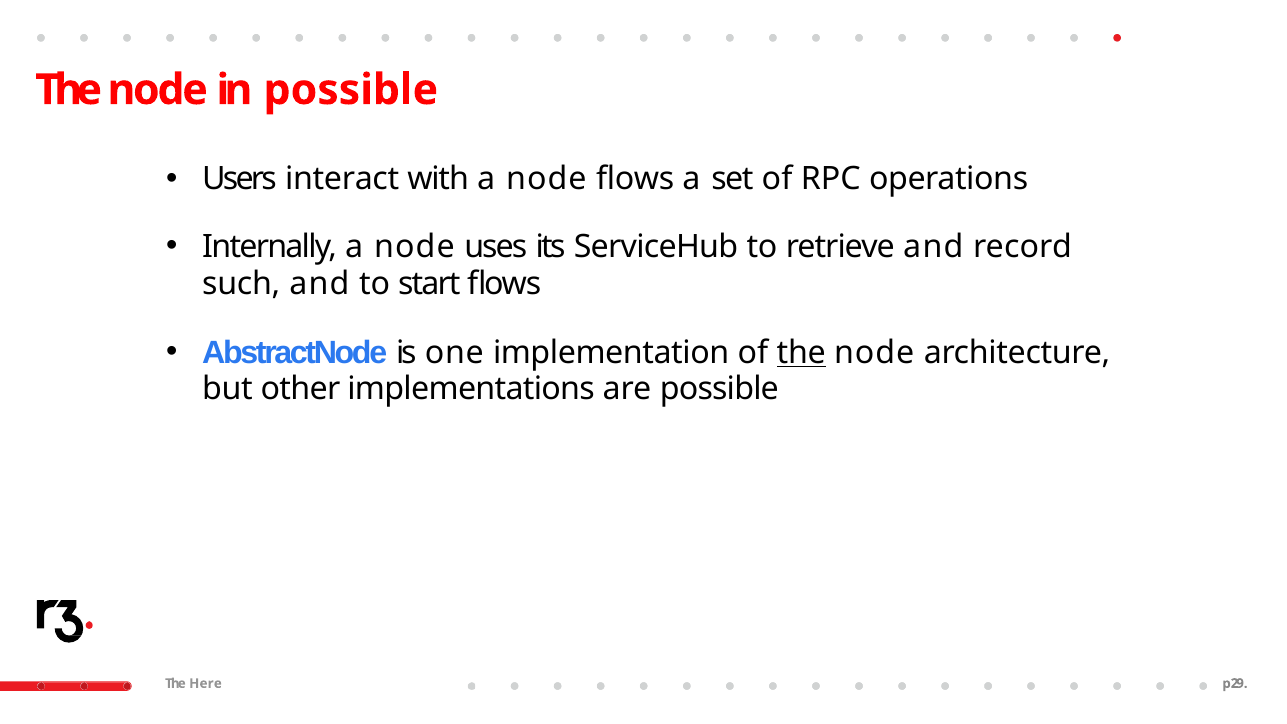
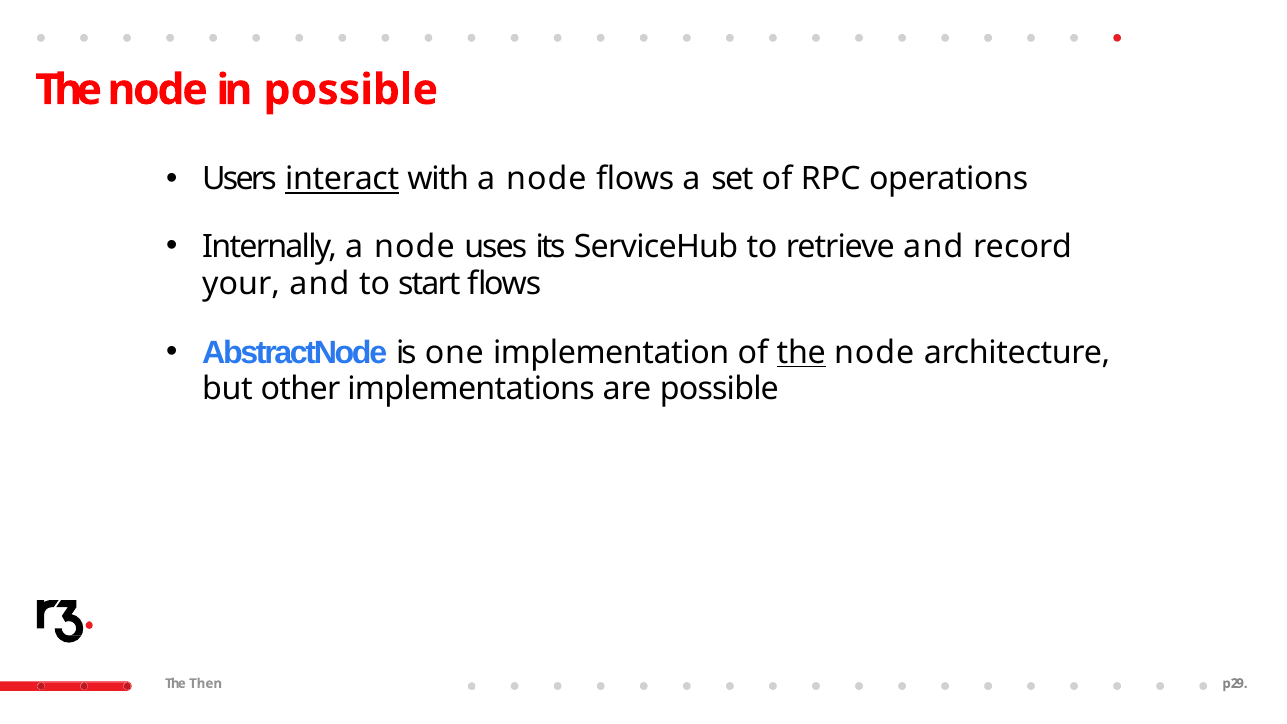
interact underline: none -> present
such: such -> your
Here: Here -> Then
